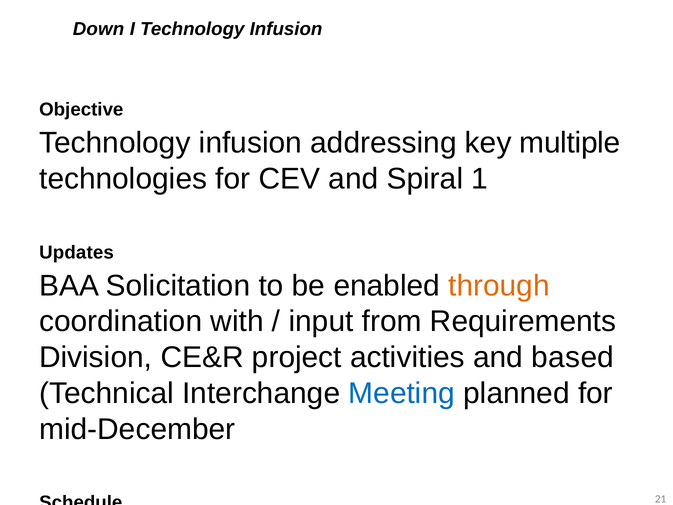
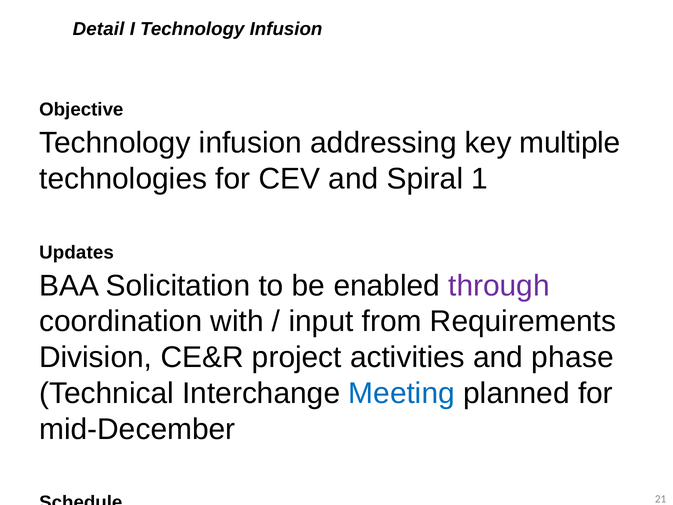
Down: Down -> Detail
through colour: orange -> purple
based: based -> phase
